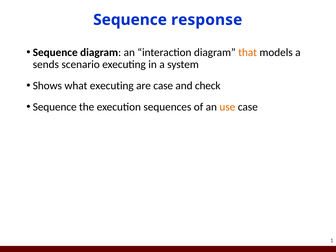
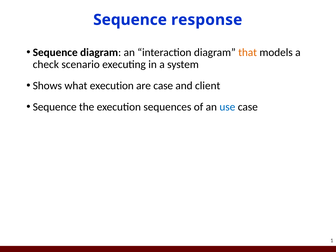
sends: sends -> check
what executing: executing -> execution
check: check -> client
use colour: orange -> blue
